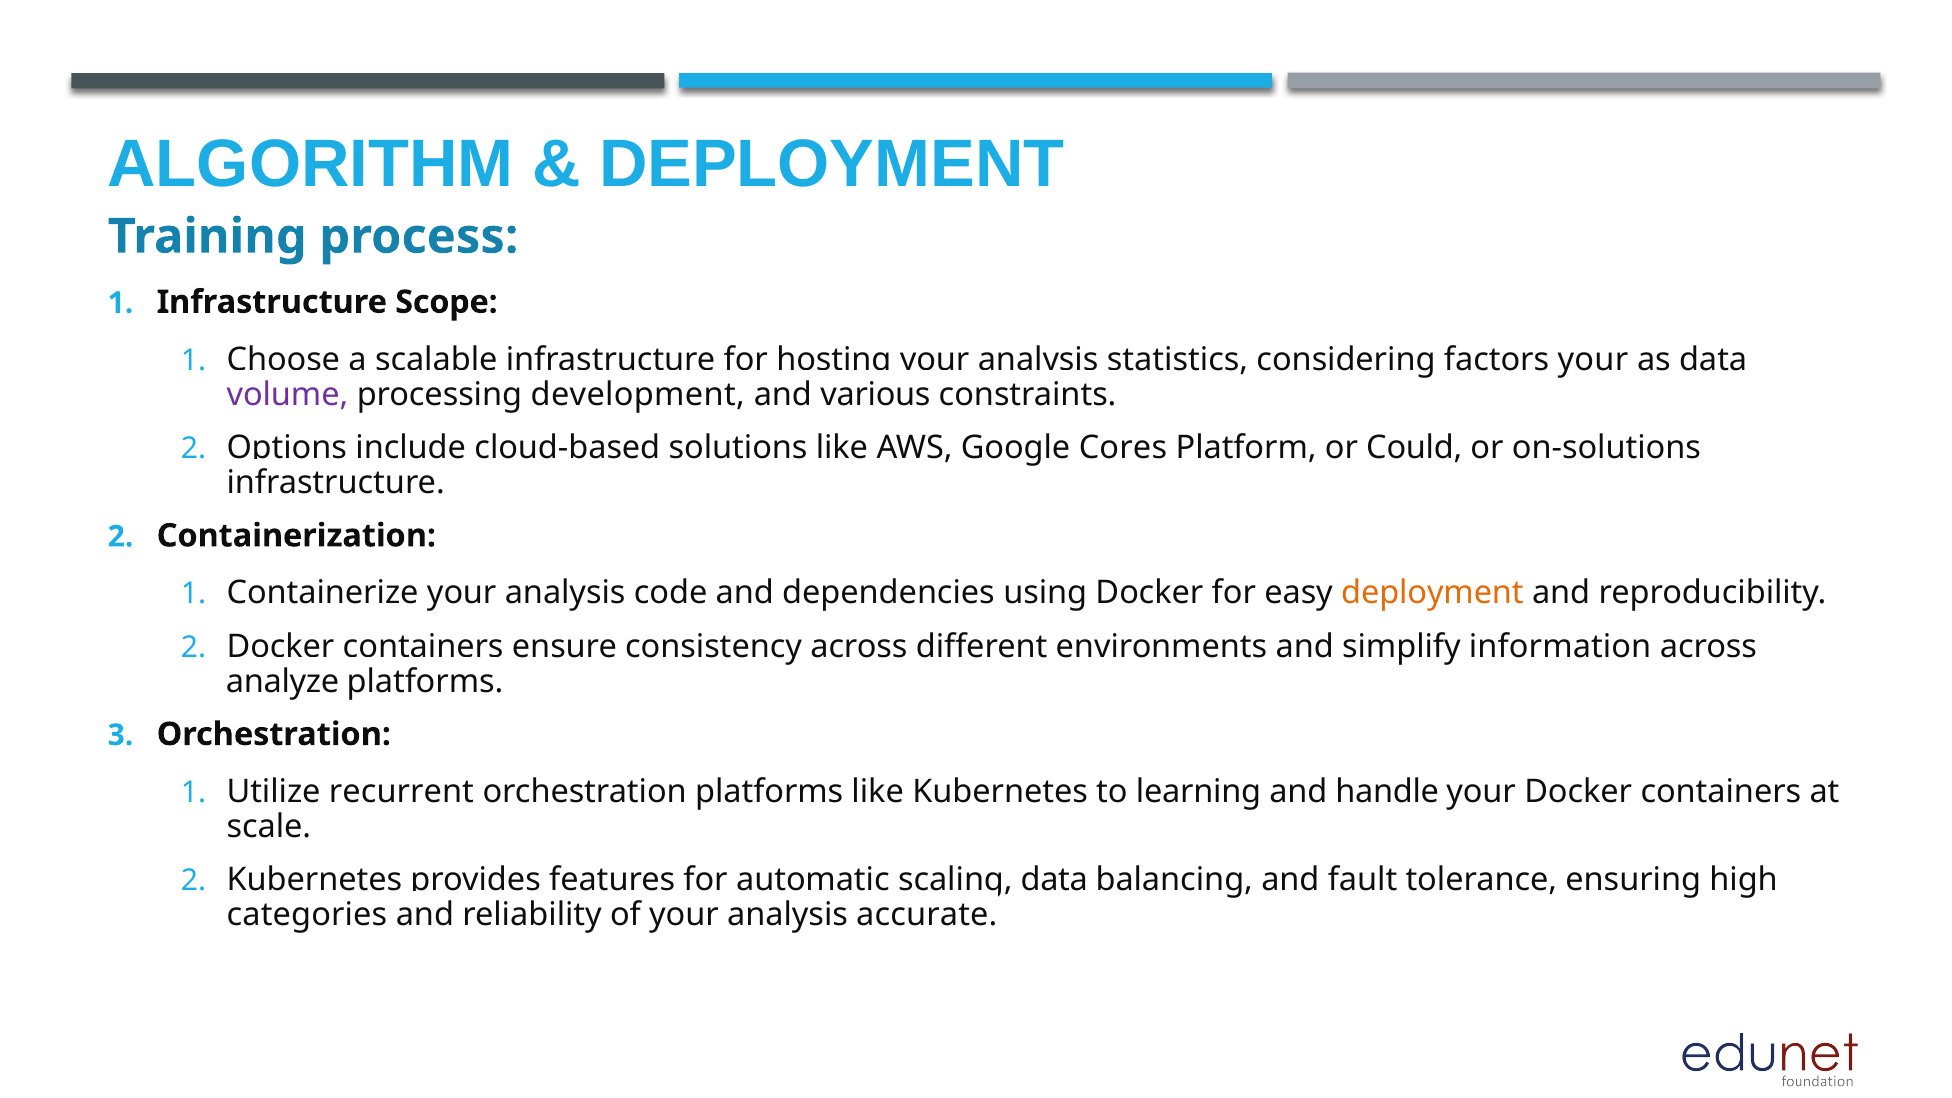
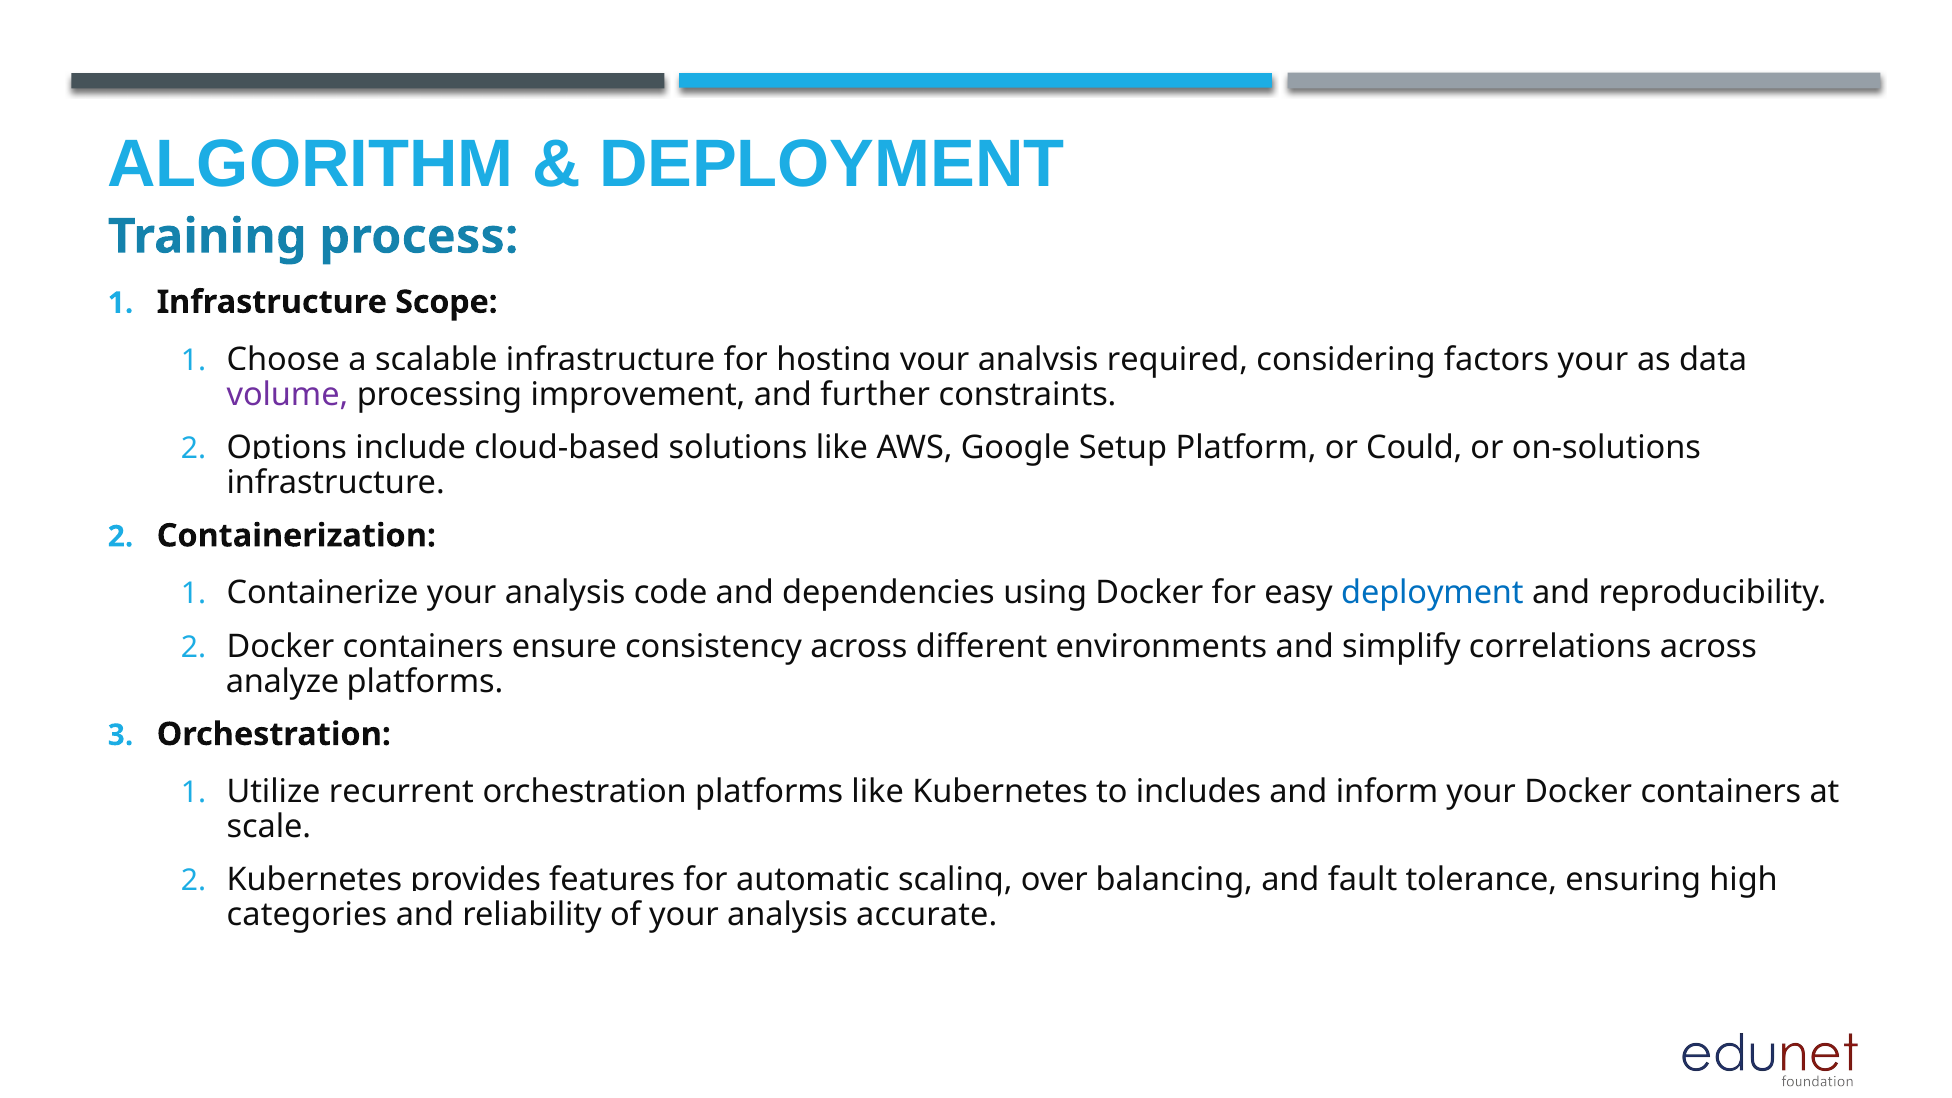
statistics: statistics -> required
development: development -> improvement
various: various -> further
Cores: Cores -> Setup
deployment at (1432, 593) colour: orange -> blue
information: information -> correlations
learning: learning -> includes
handle: handle -> inform
data at (1054, 880): data -> over
